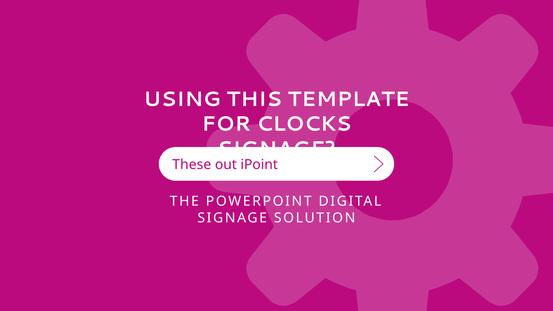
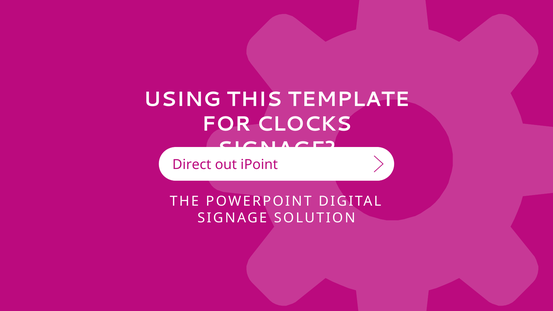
These: These -> Direct
